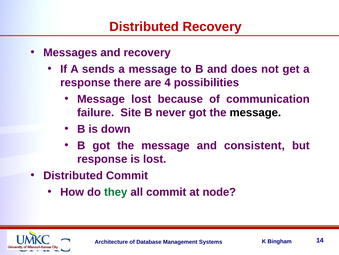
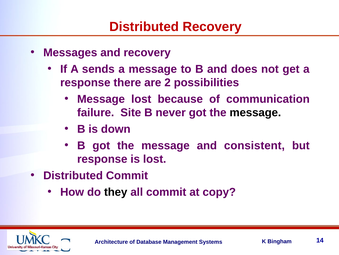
4: 4 -> 2
they colour: green -> black
node: node -> copy
